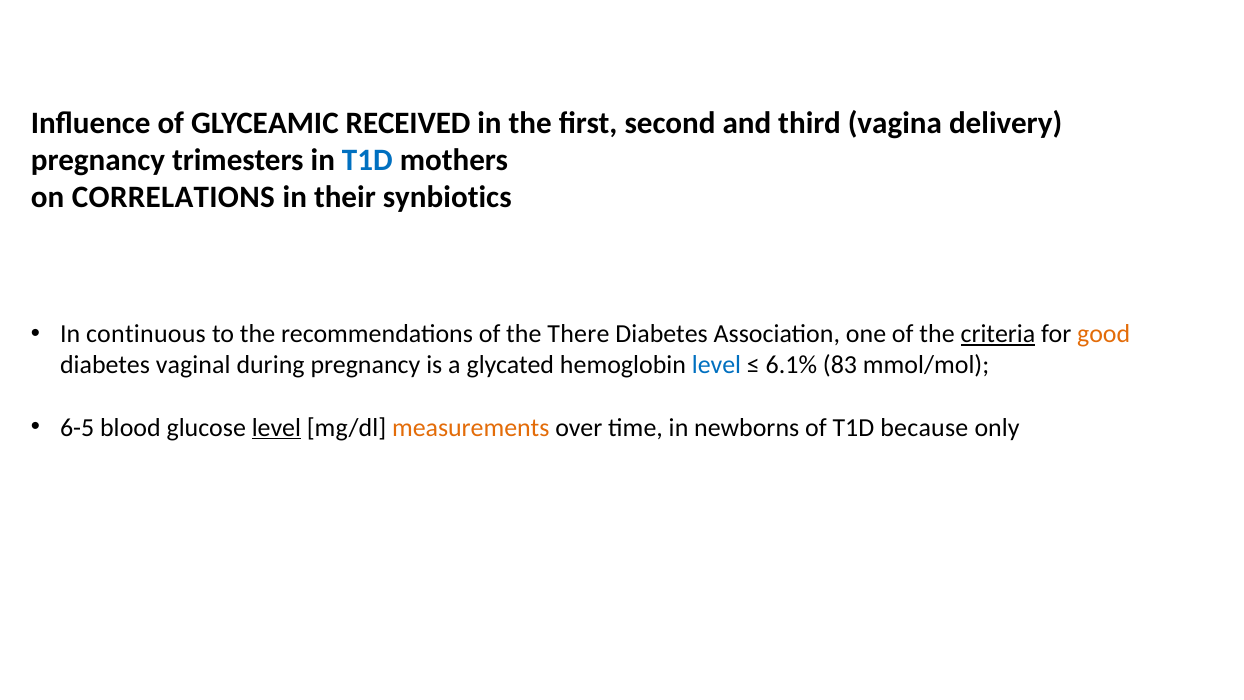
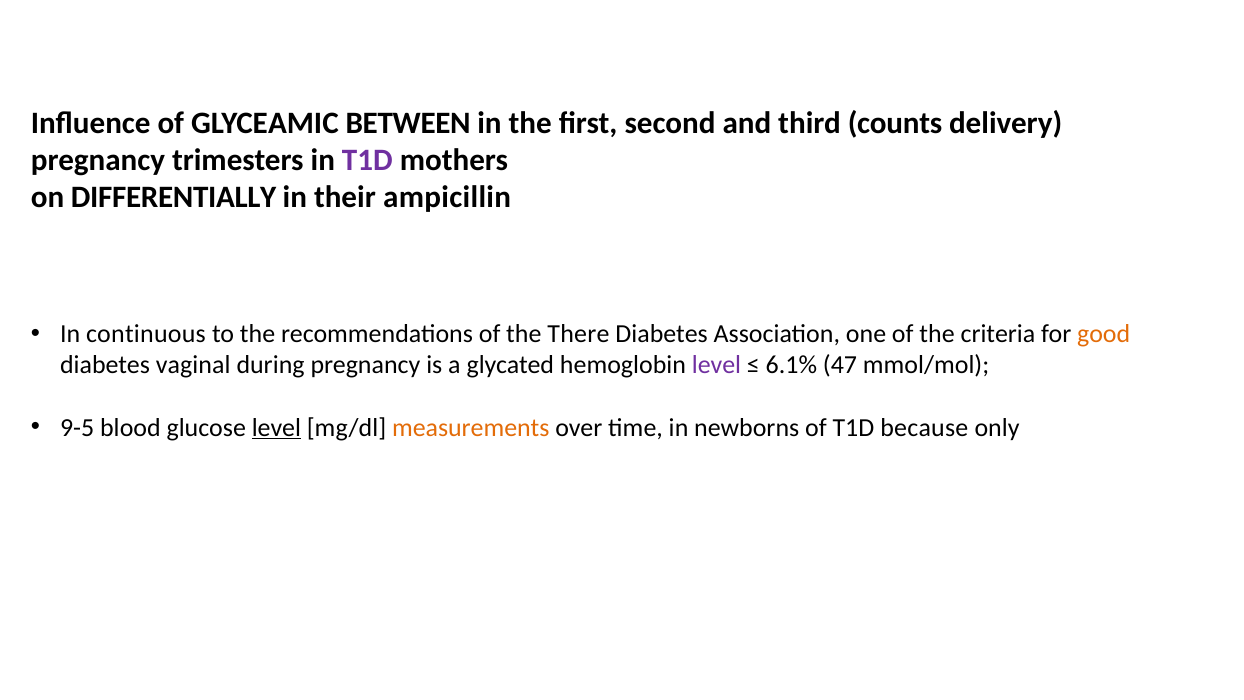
RECEIVED: RECEIVED -> BETWEEN
vagina: vagina -> counts
T1D at (367, 160) colour: blue -> purple
CORRELATIONS: CORRELATIONS -> DIFFERENTIALLY
synbiotics: synbiotics -> ampicillin
criteria underline: present -> none
level at (716, 365) colour: blue -> purple
83: 83 -> 47
6-5: 6-5 -> 9-5
